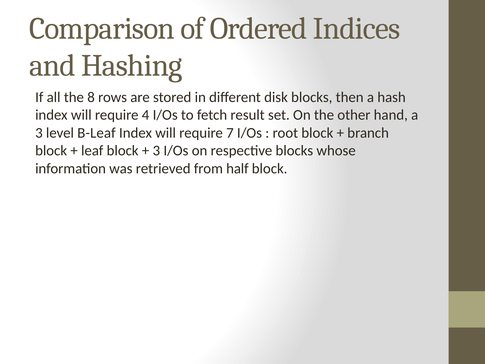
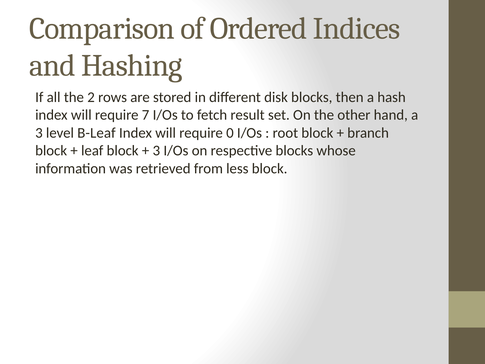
8: 8 -> 2
4: 4 -> 7
7: 7 -> 0
half: half -> less
